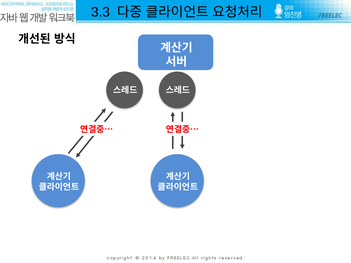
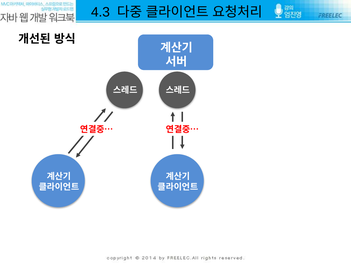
3.3: 3.3 -> 4.3
